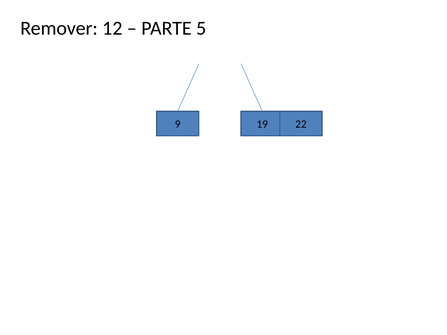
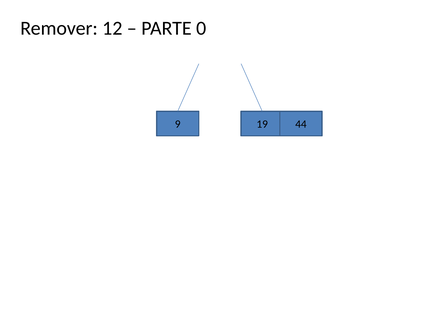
5: 5 -> 0
22: 22 -> 44
